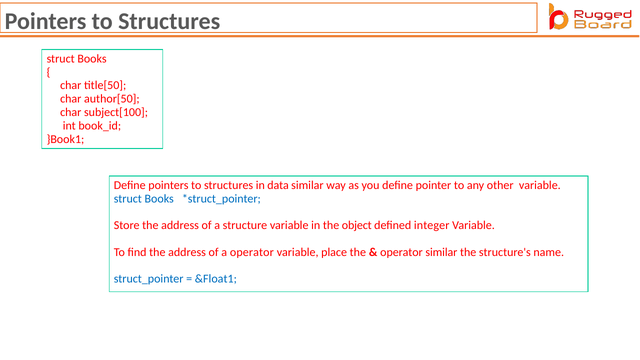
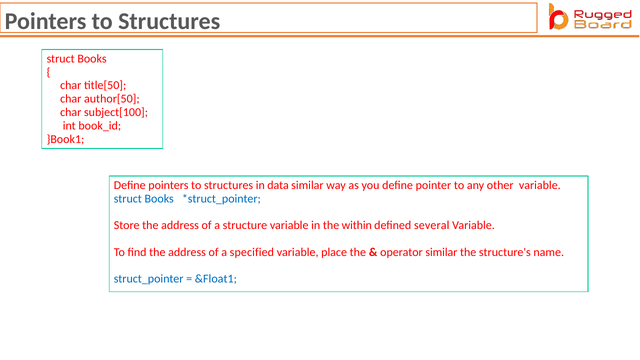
object: object -> within
integer: integer -> several
a operator: operator -> specified
